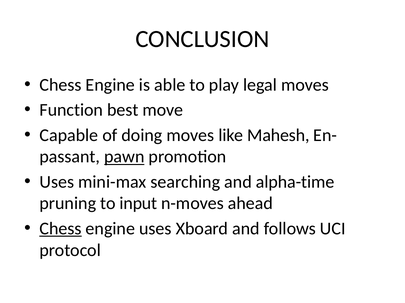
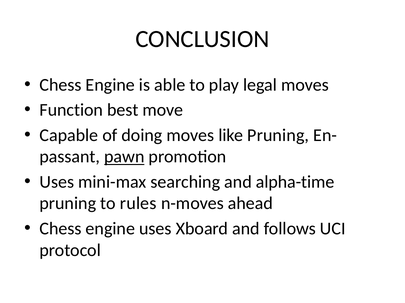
like Mahesh: Mahesh -> Pruning
input: input -> rules
Chess at (61, 229) underline: present -> none
